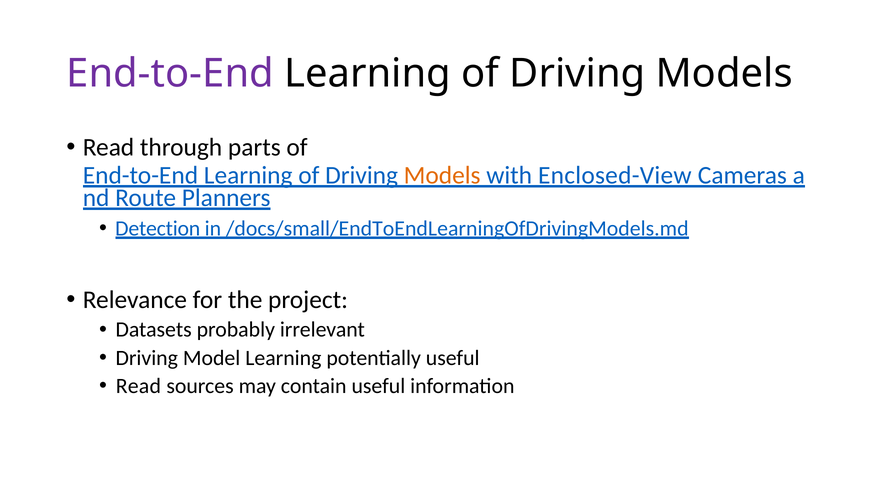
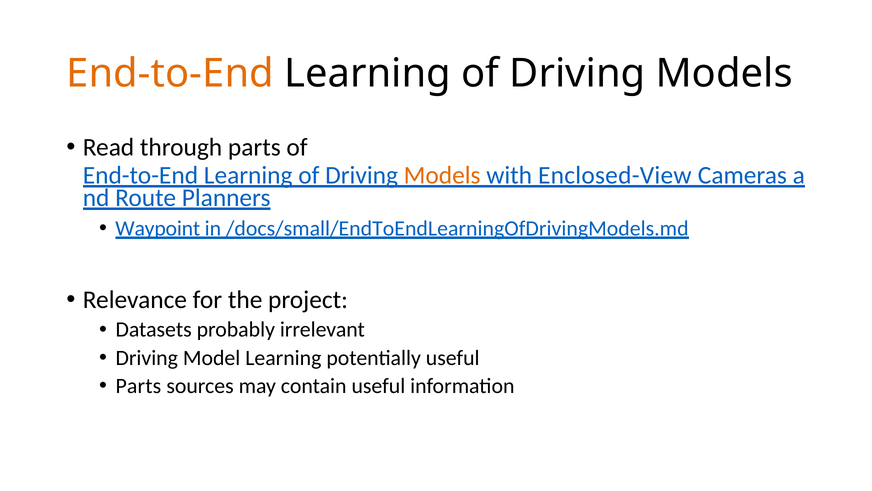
End-to-End at (170, 73) colour: purple -> orange
Detection: Detection -> Waypoint
Read at (138, 386): Read -> Parts
